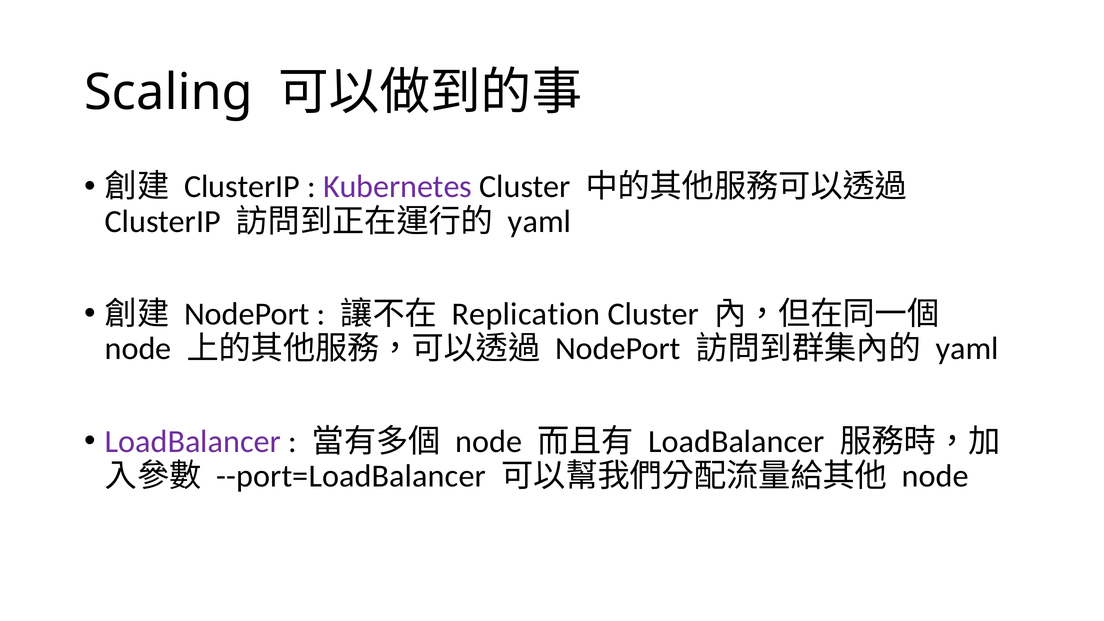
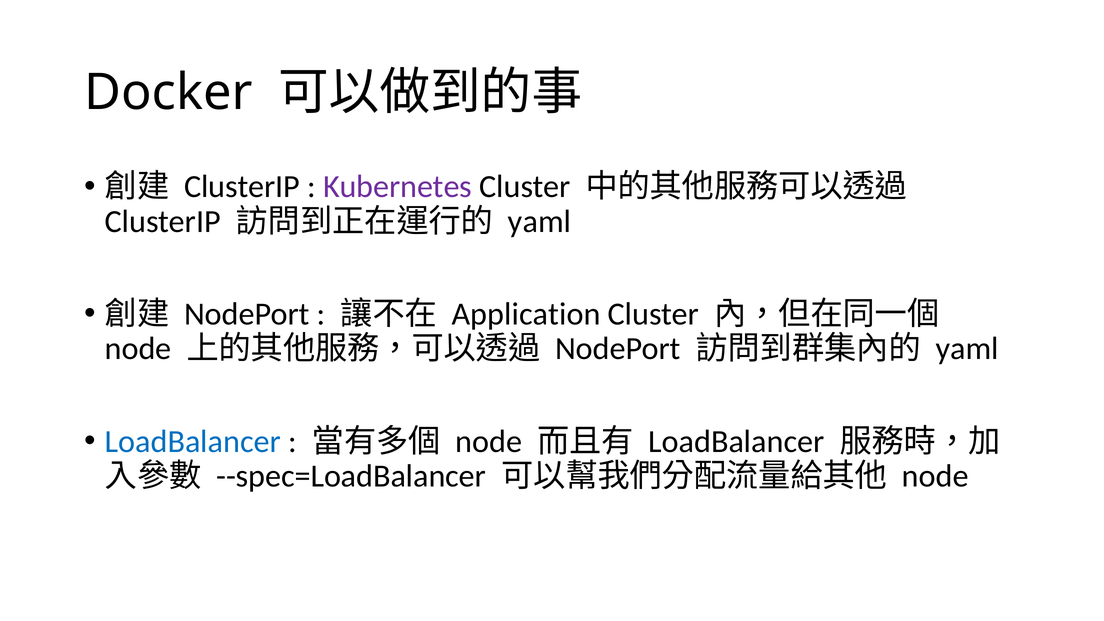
Scaling: Scaling -> Docker
Replication: Replication -> Application
LoadBalancer at (193, 441) colour: purple -> blue
--port=LoadBalancer: --port=LoadBalancer -> --spec=LoadBalancer
